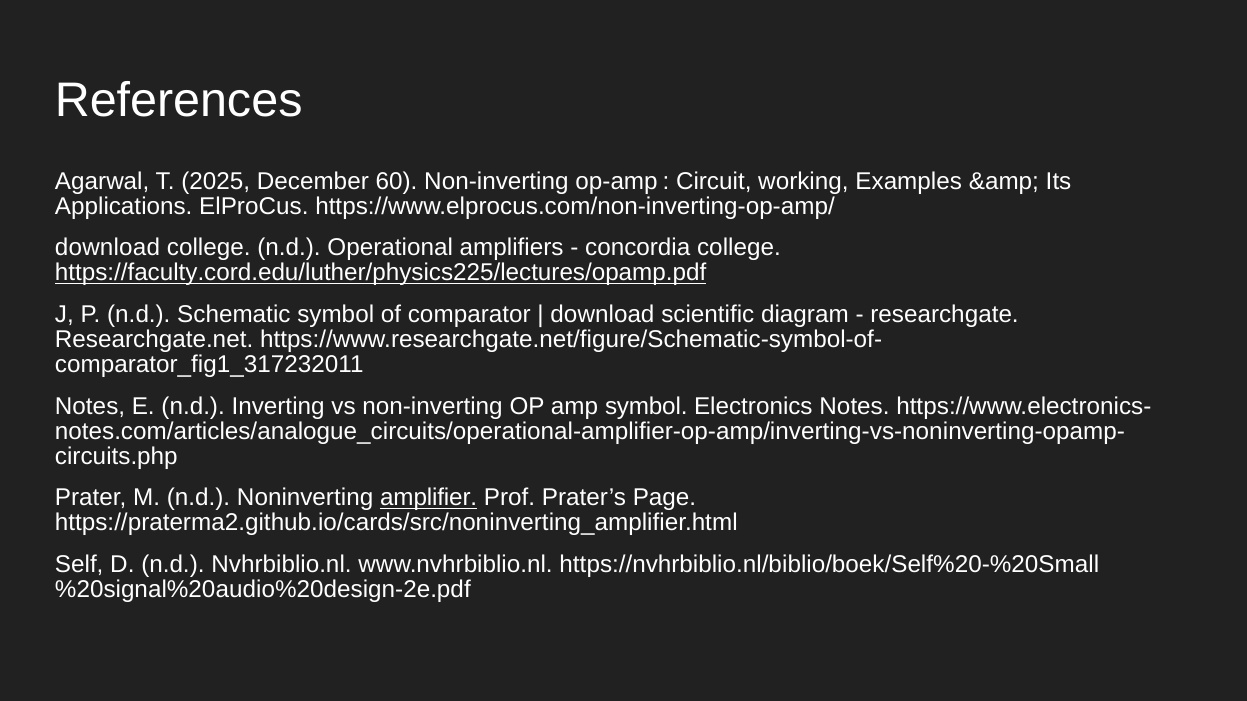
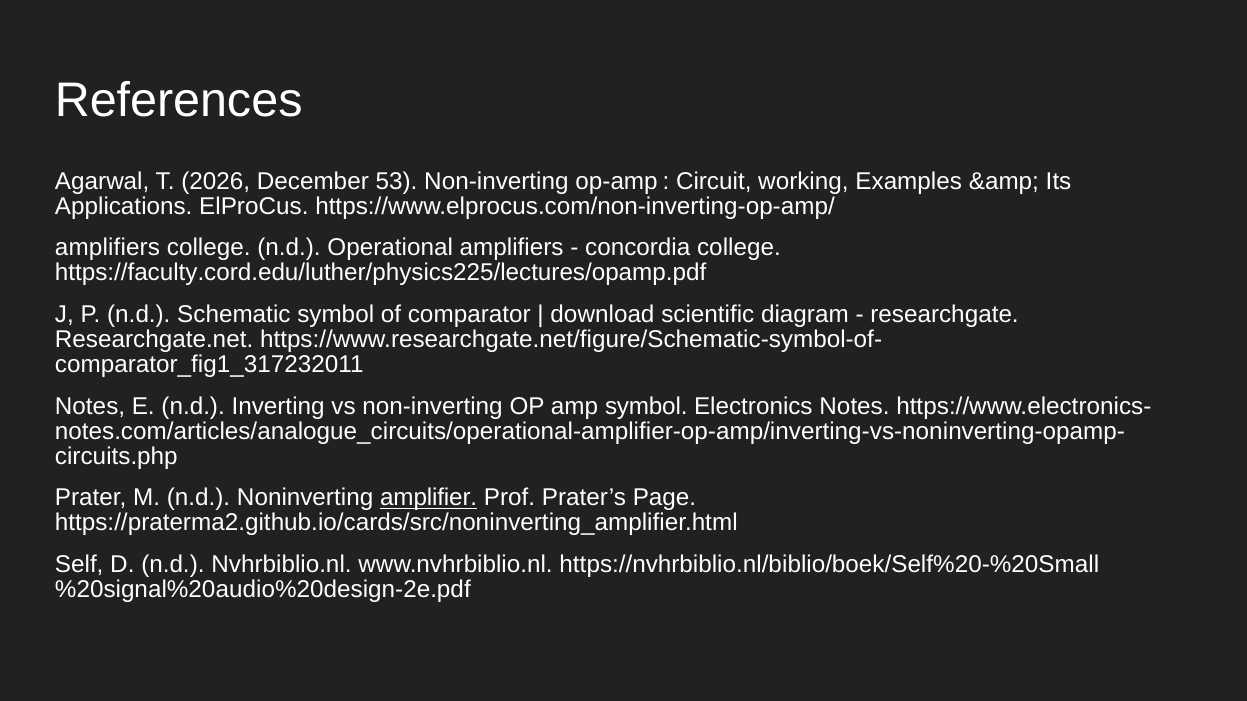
2025: 2025 -> 2026
60: 60 -> 53
download at (108, 248): download -> amplifiers
https://faculty.cord.edu/luther/physics225/lectures/opamp.pdf underline: present -> none
